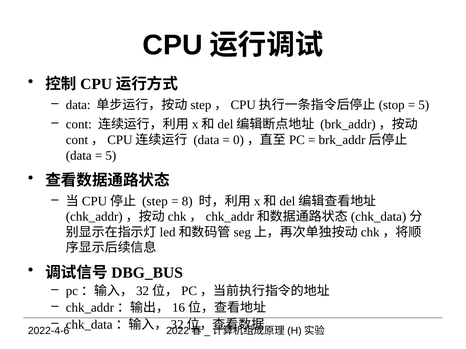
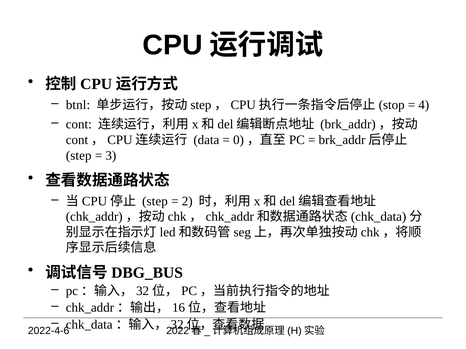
data at (78, 105): data -> btnl
5 at (424, 105): 5 -> 4
data at (79, 156): data -> step
5 at (111, 156): 5 -> 3
8: 8 -> 2
